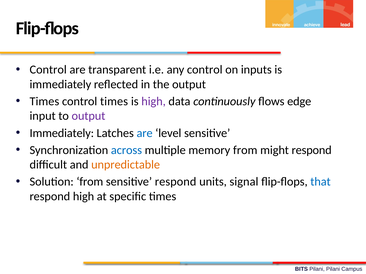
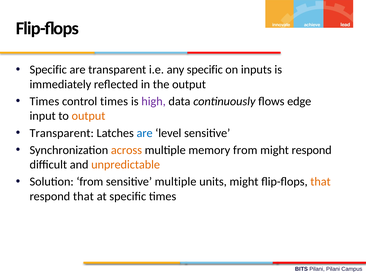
Control at (48, 70): Control -> Specific
any control: control -> specific
output at (88, 116) colour: purple -> orange
Immediately at (62, 133): Immediately -> Transparent
across colour: blue -> orange
sensitive respond: respond -> multiple
units signal: signal -> might
that at (321, 182) colour: blue -> orange
respond high: high -> that
